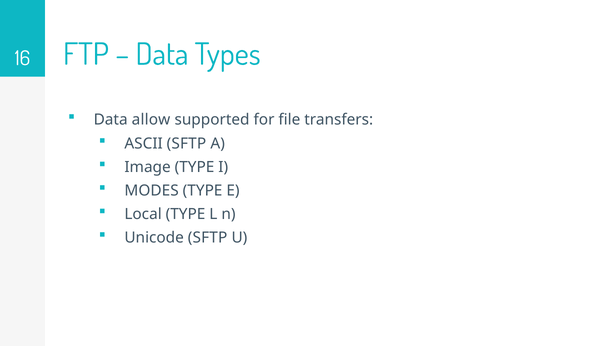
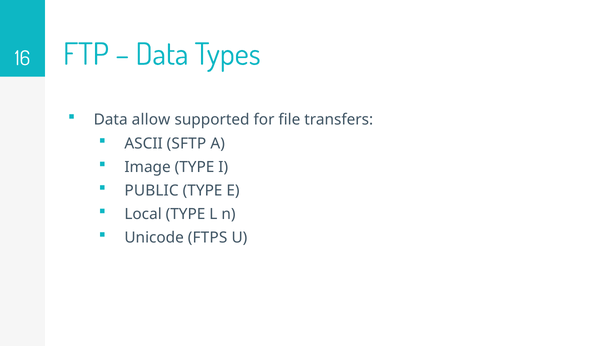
MODES: MODES -> PUBLIC
Unicode SFTP: SFTP -> FTPS
